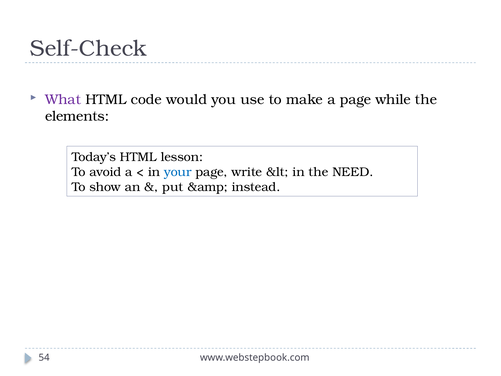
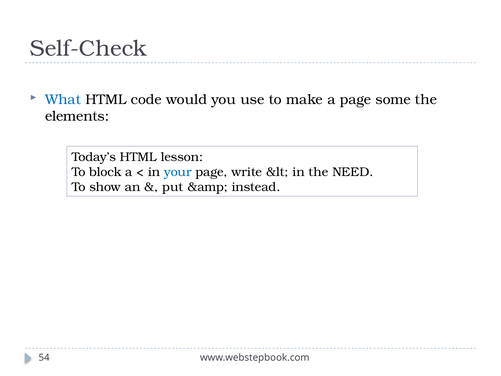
What colour: purple -> blue
while: while -> some
avoid: avoid -> block
